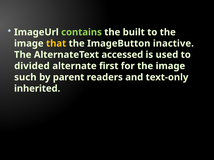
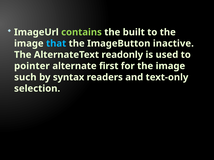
that colour: yellow -> light blue
accessed: accessed -> readonly
divided: divided -> pointer
parent: parent -> syntax
inherited: inherited -> selection
